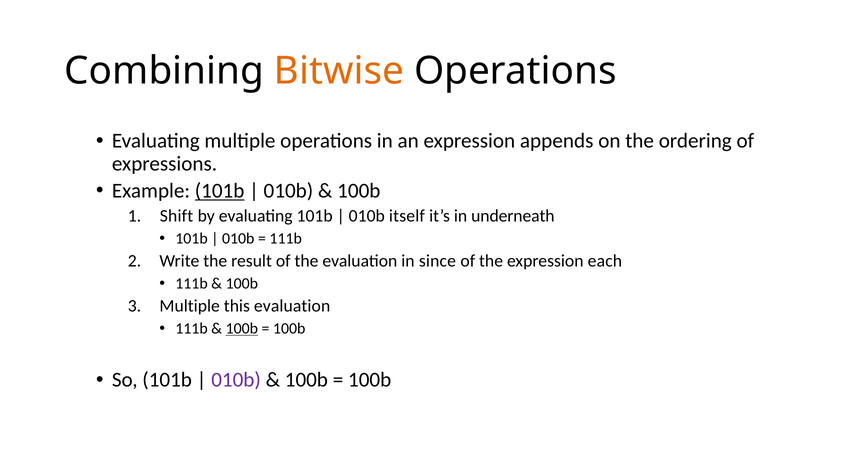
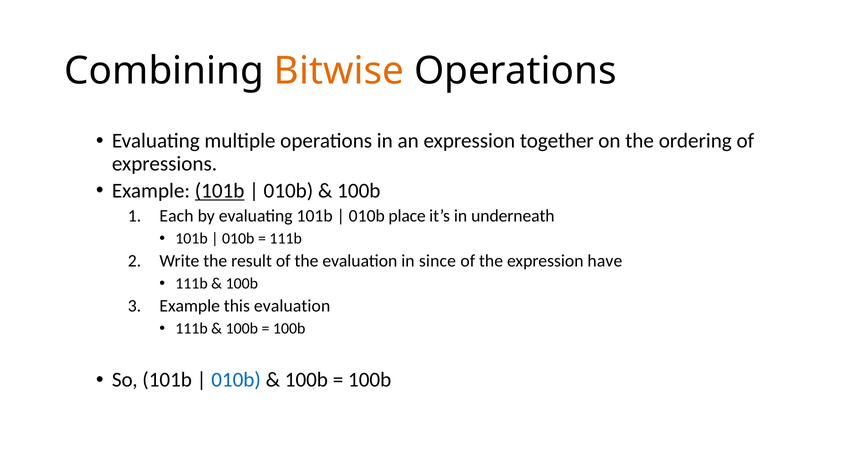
appends: appends -> together
Shift: Shift -> Each
itself: itself -> place
each: each -> have
Multiple at (190, 306): Multiple -> Example
100b at (242, 329) underline: present -> none
010b at (236, 380) colour: purple -> blue
